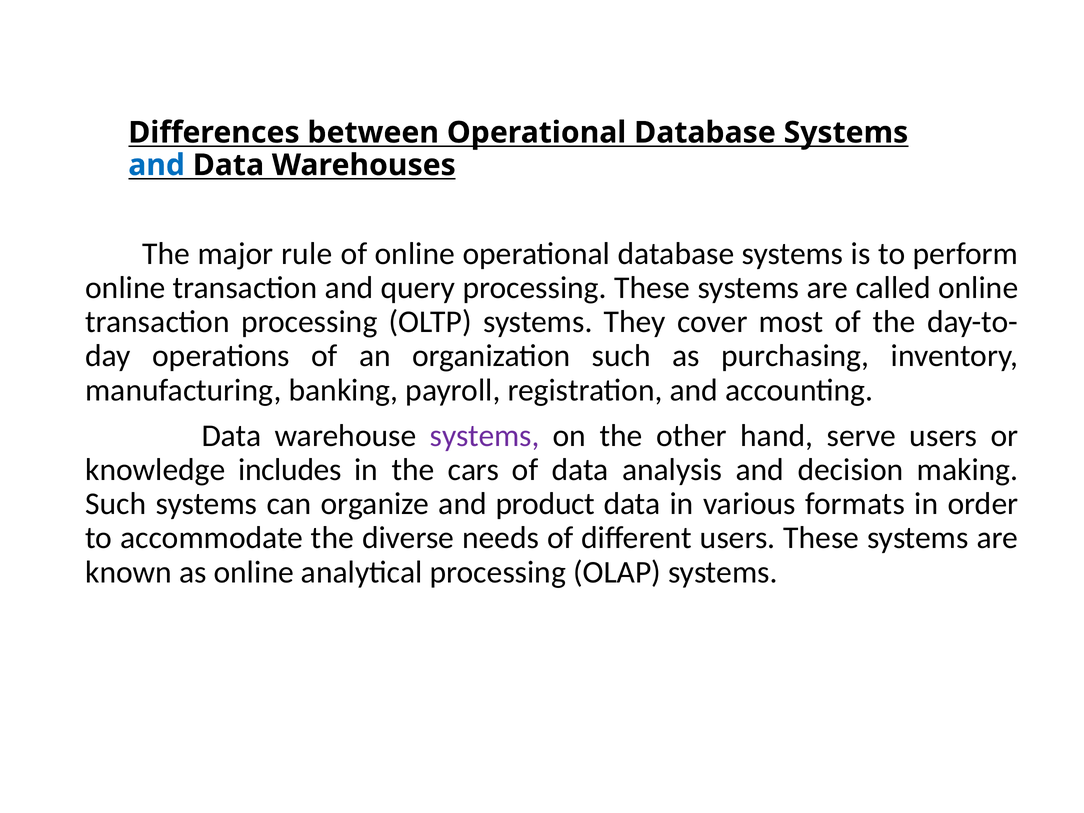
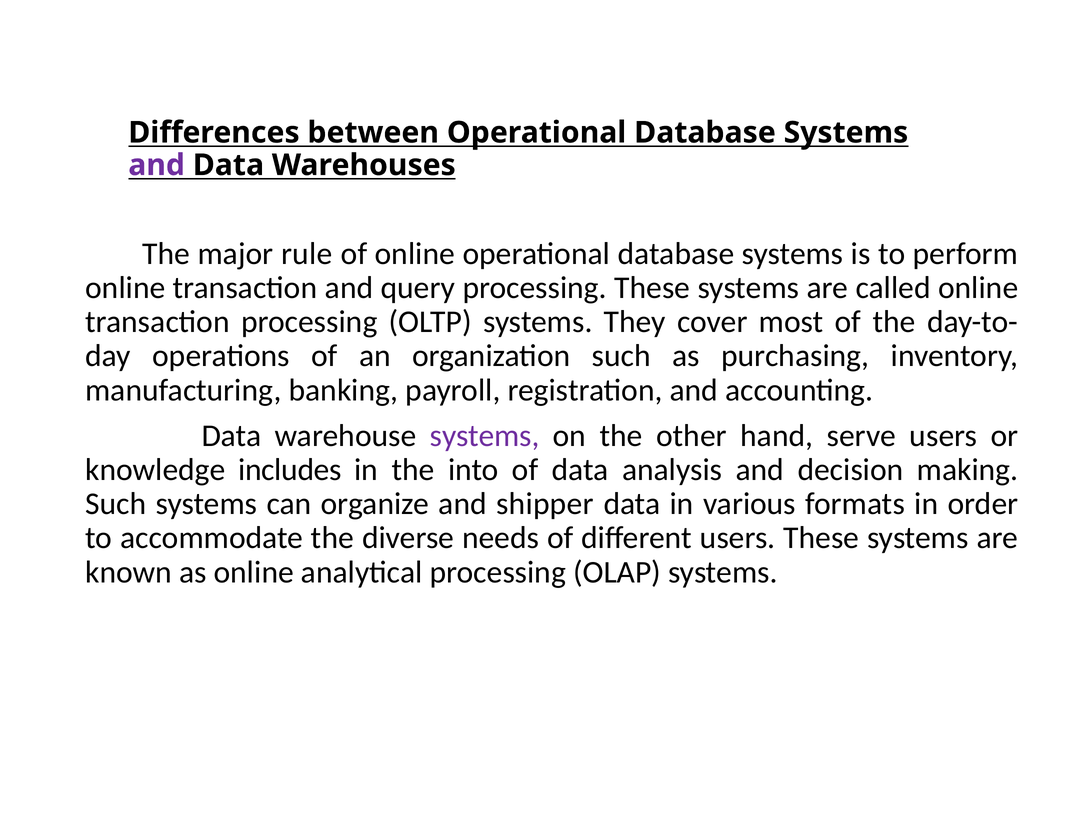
and at (157, 165) colour: blue -> purple
cars: cars -> into
product: product -> shipper
